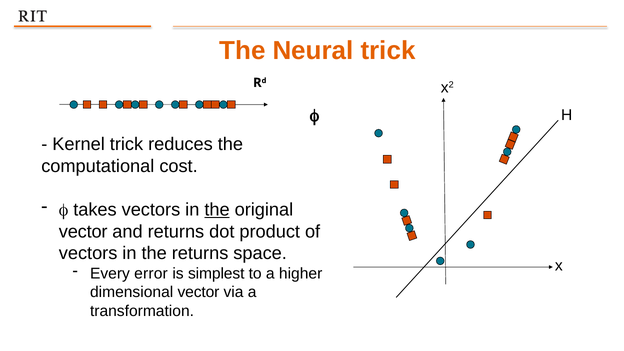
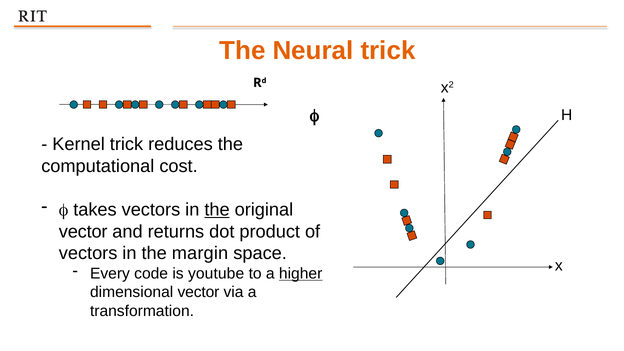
the returns: returns -> margin
error: error -> code
simplest: simplest -> youtube
higher underline: none -> present
